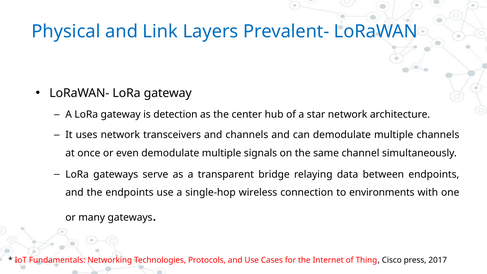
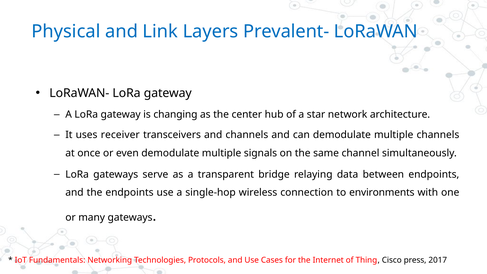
detection: detection -> changing
uses network: network -> receiver
